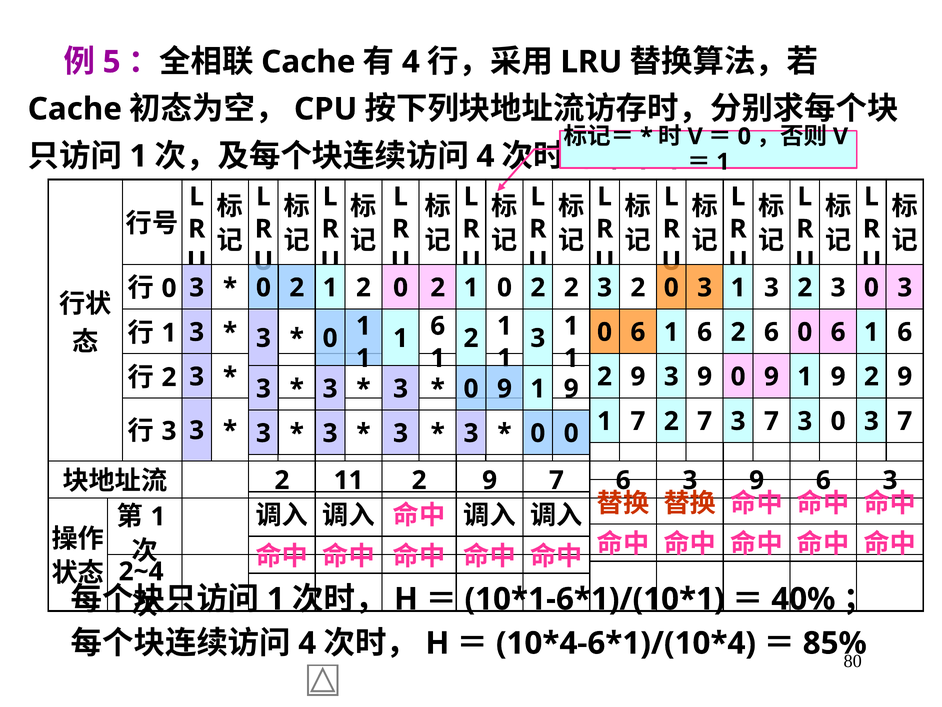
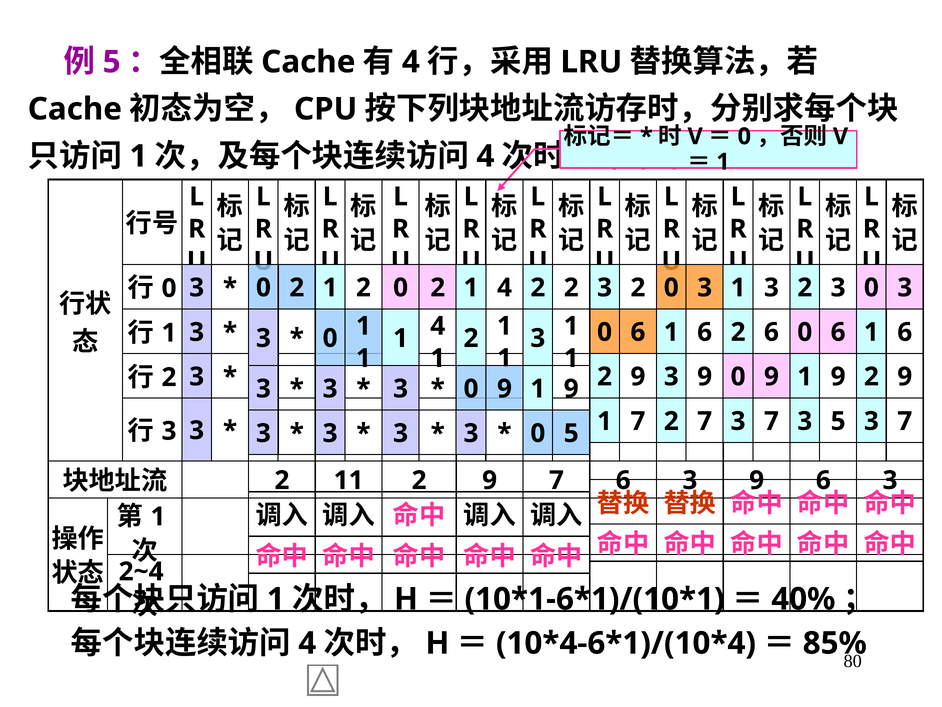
0 at (504, 287): 0 -> 4
6 at (438, 326): 6 -> 4
7 3 0: 0 -> 5
0 0: 0 -> 5
